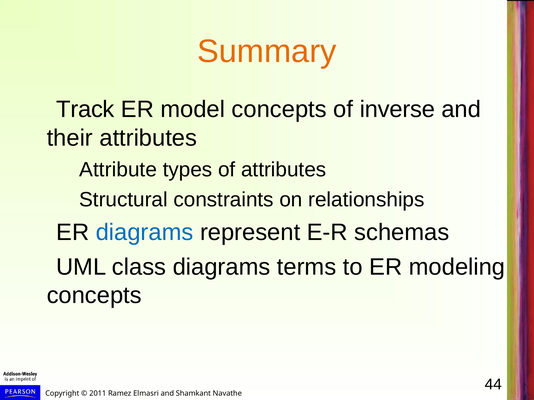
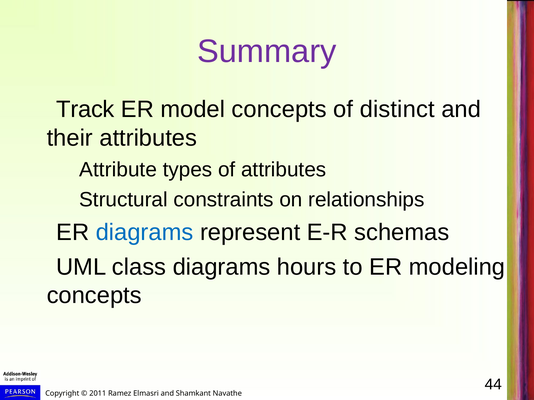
Summary colour: orange -> purple
inverse: inverse -> distinct
terms: terms -> hours
